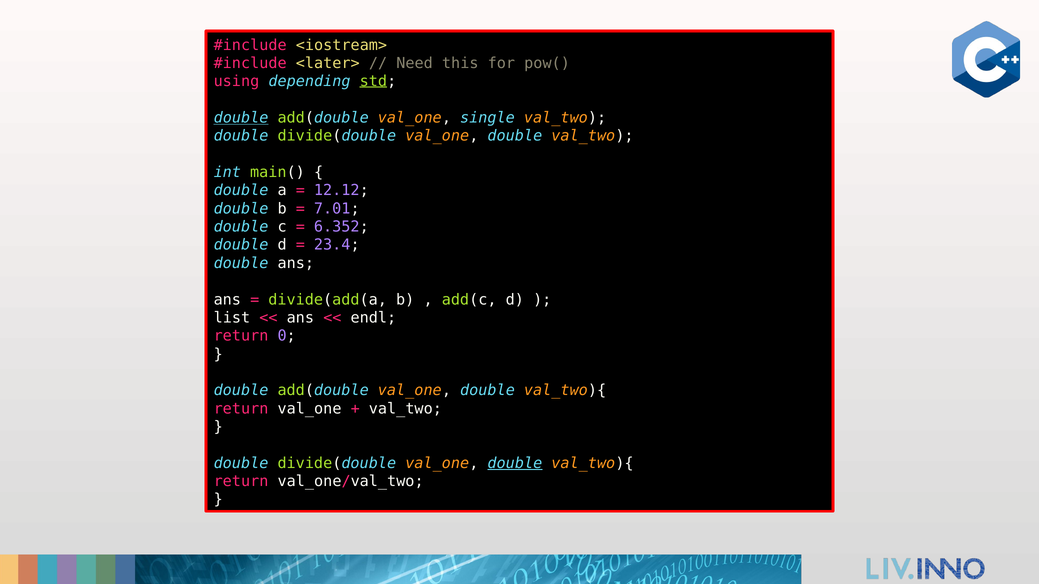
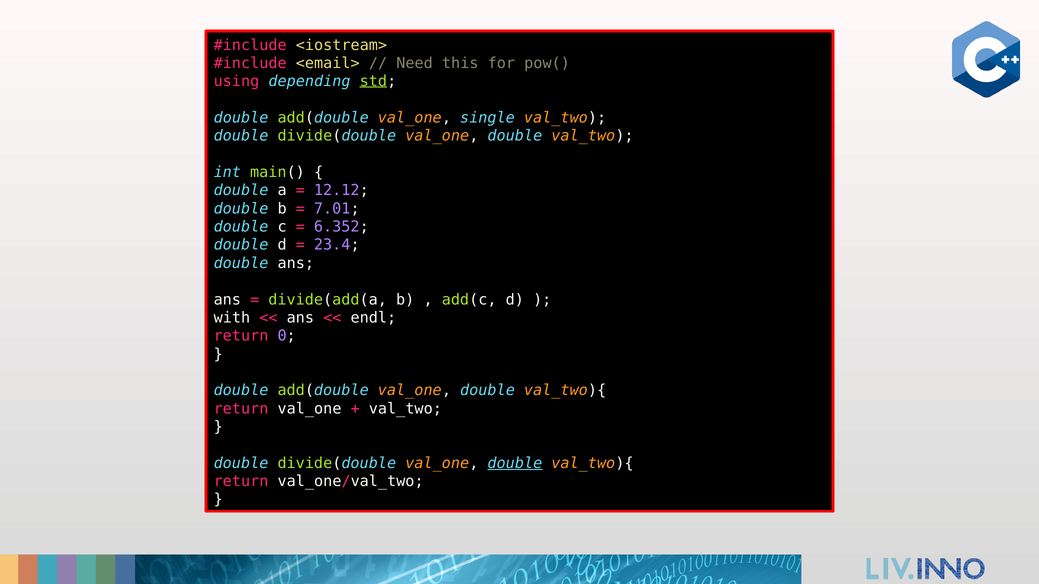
<later>: <later> -> <email>
double at (241, 118) underline: present -> none
list: list -> with
